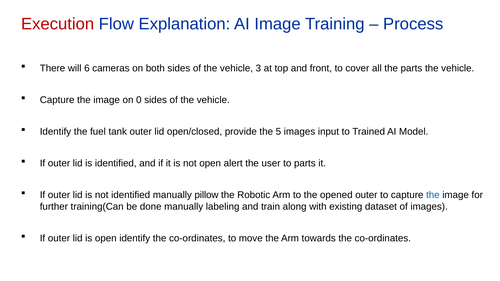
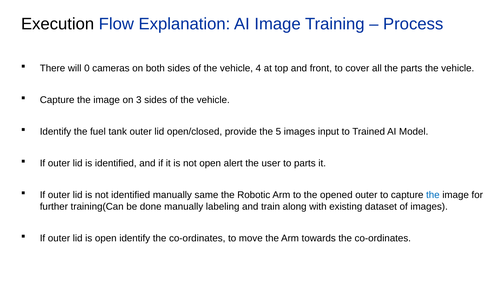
Execution colour: red -> black
6: 6 -> 0
3: 3 -> 4
0: 0 -> 3
pillow: pillow -> same
